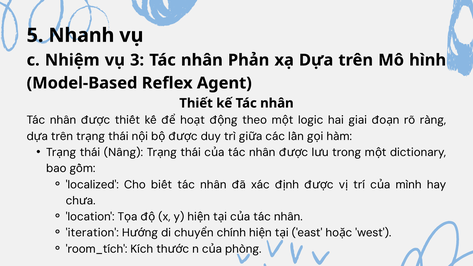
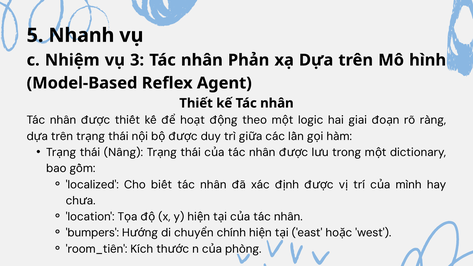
iteration: iteration -> bumpers
room_tích: room_tích -> room_tiến
